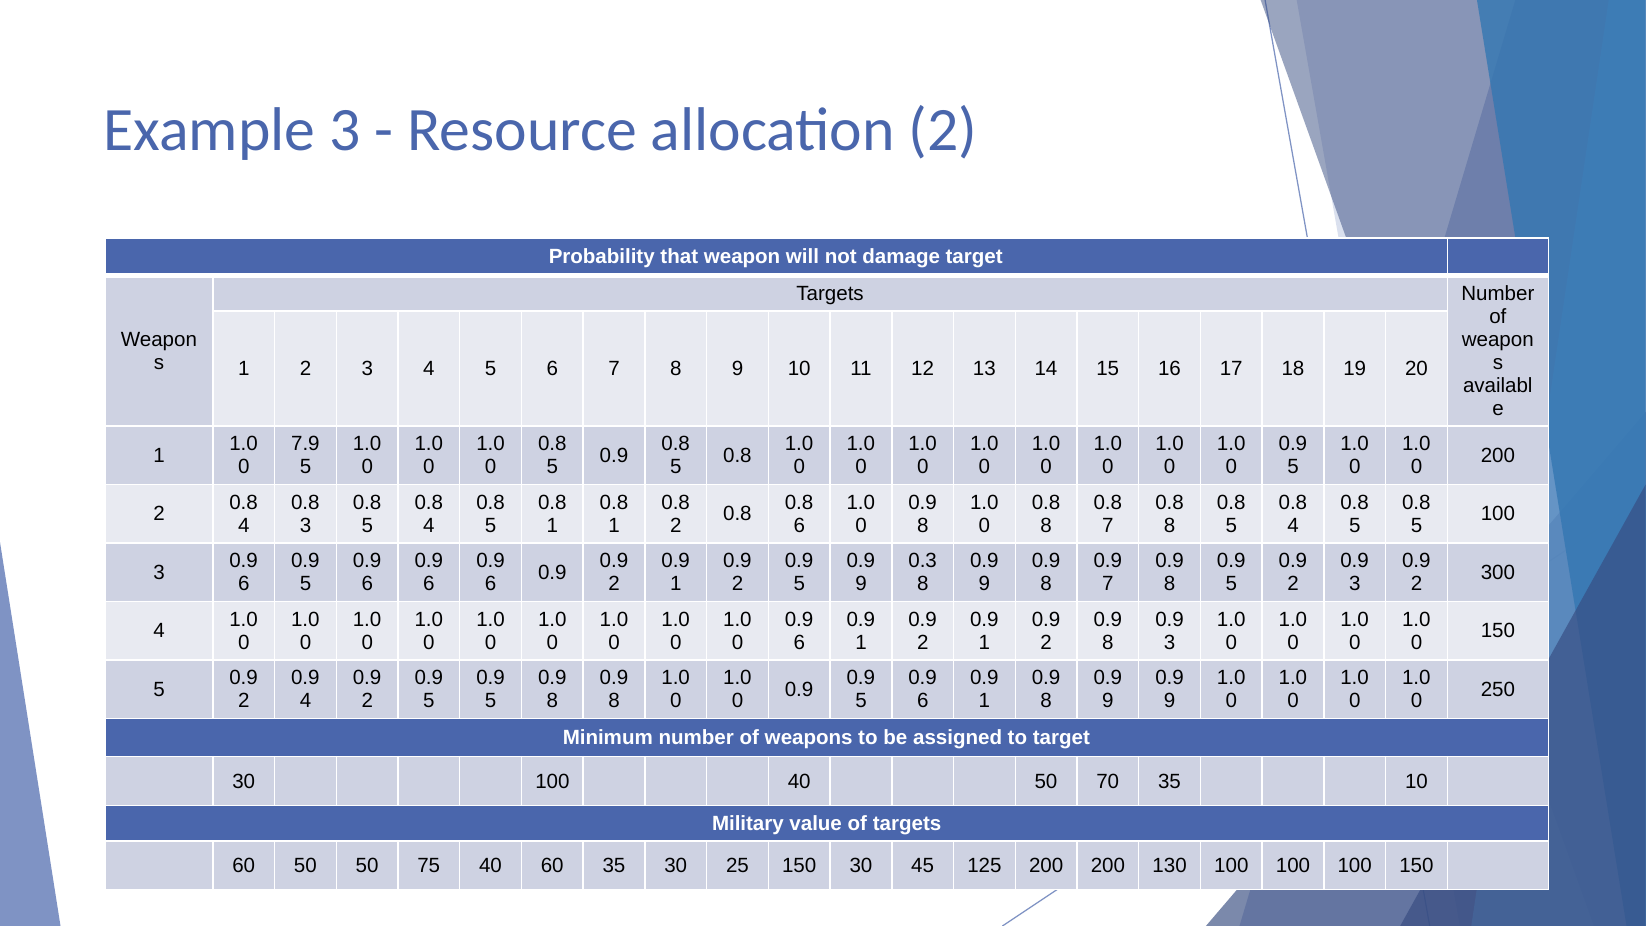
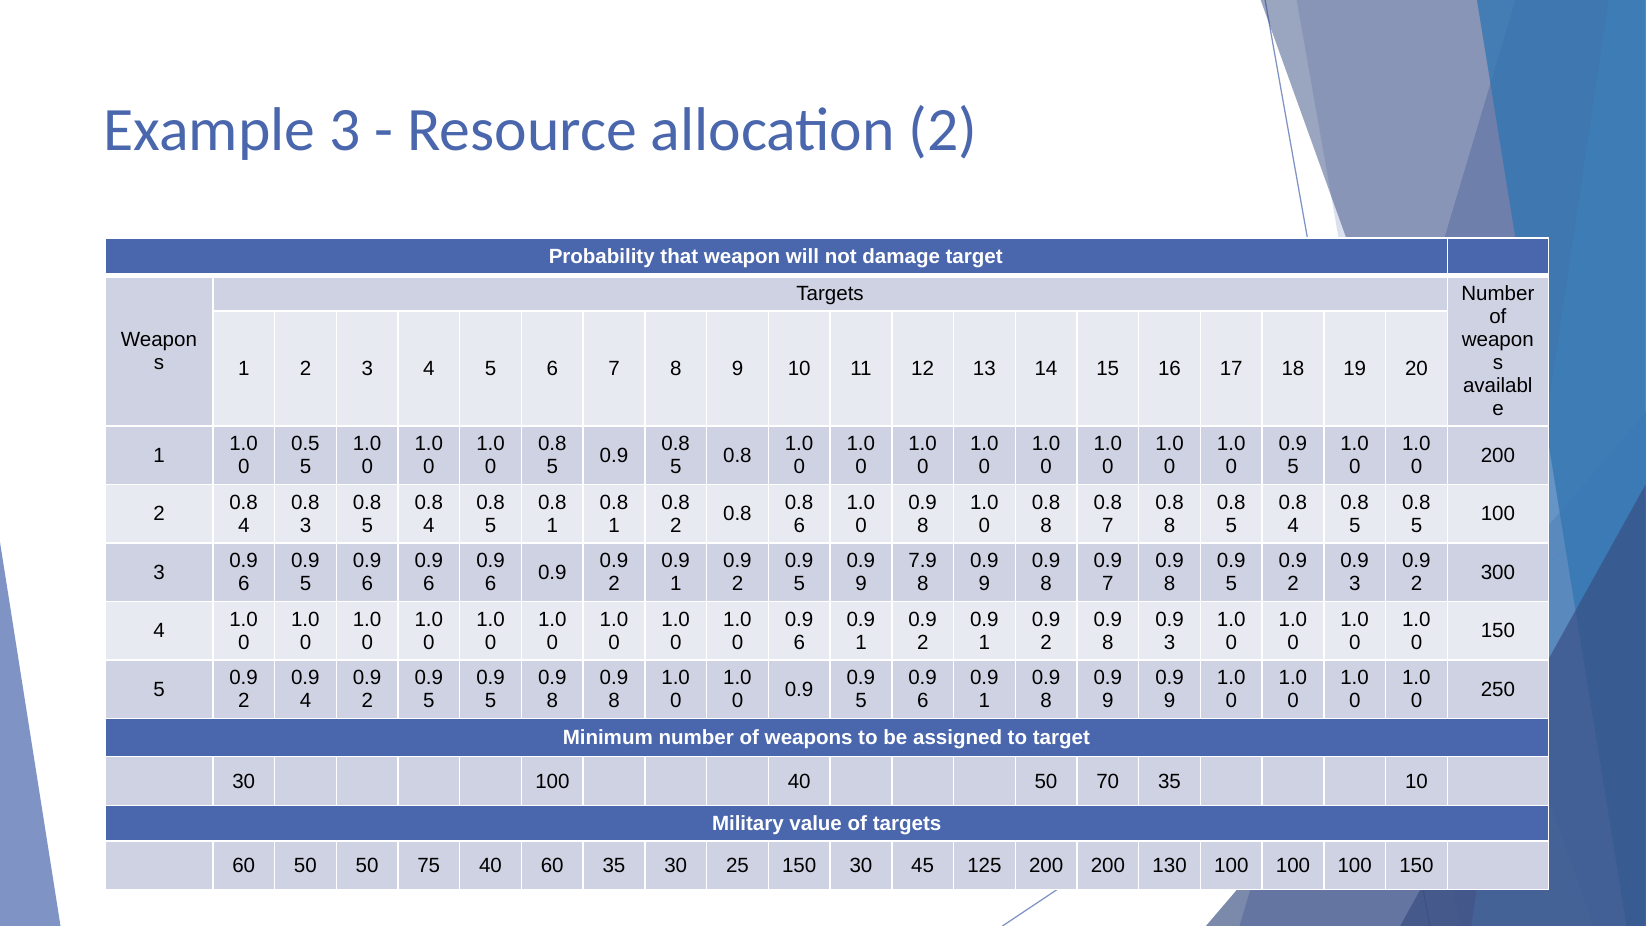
7.9: 7.9 -> 0.5
0.3: 0.3 -> 7.9
